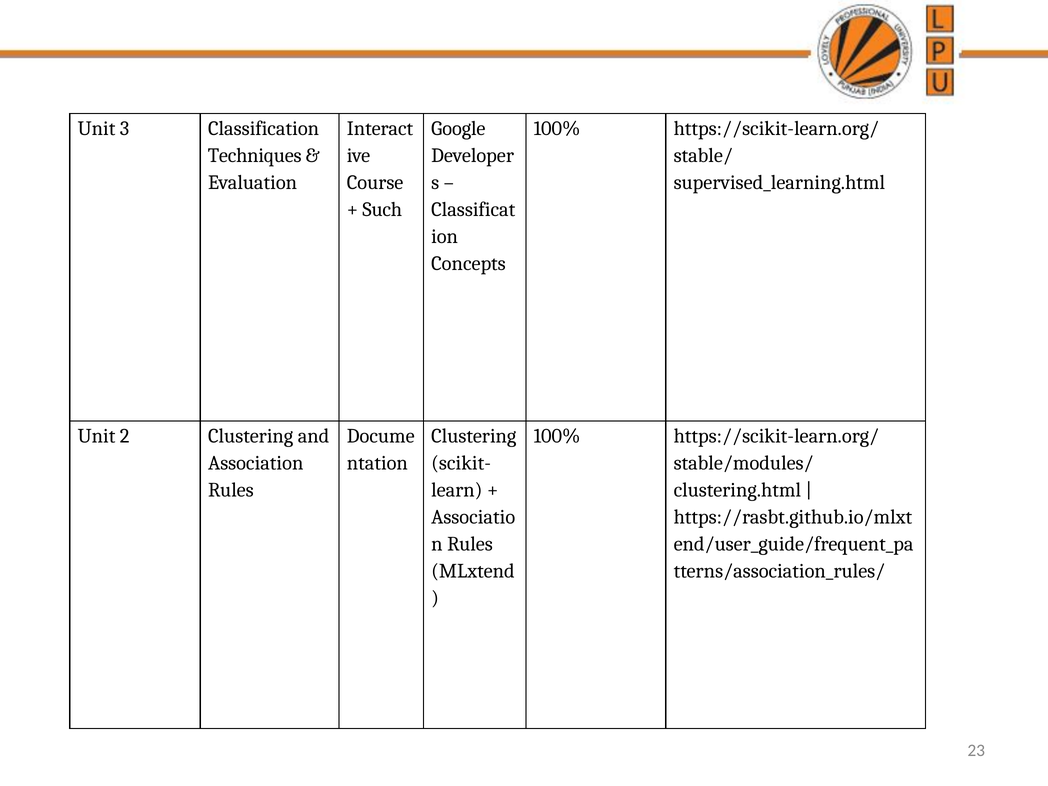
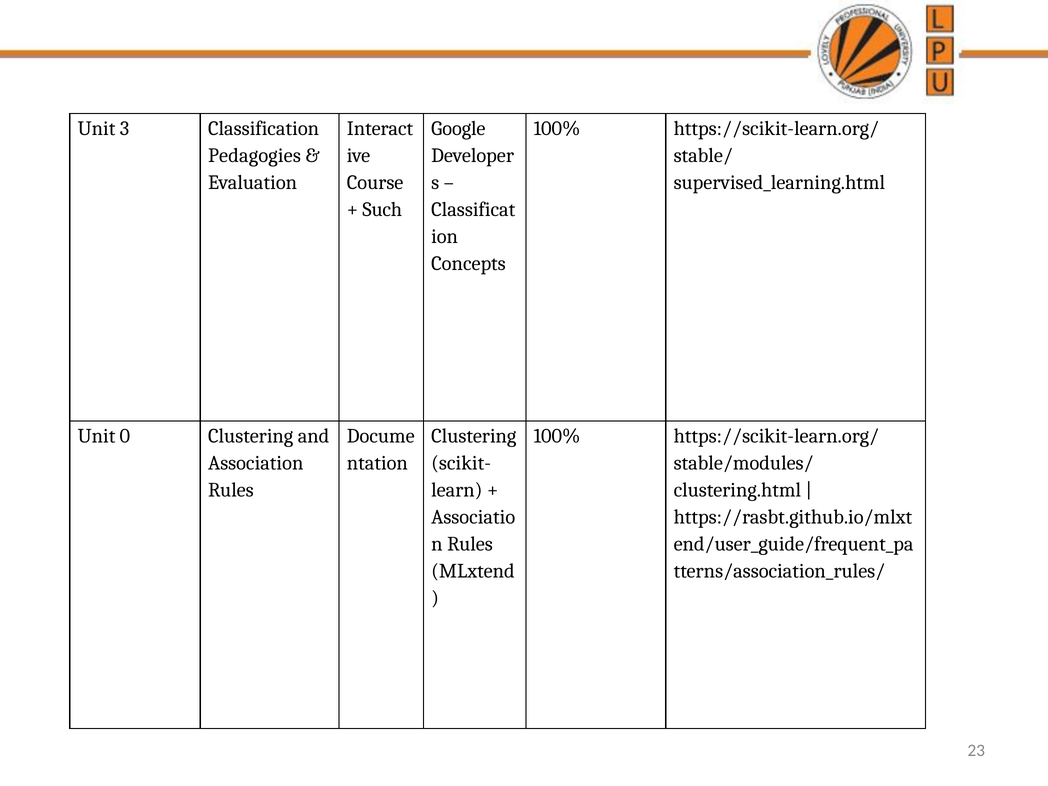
Techniques: Techniques -> Pedagogies
2: 2 -> 0
